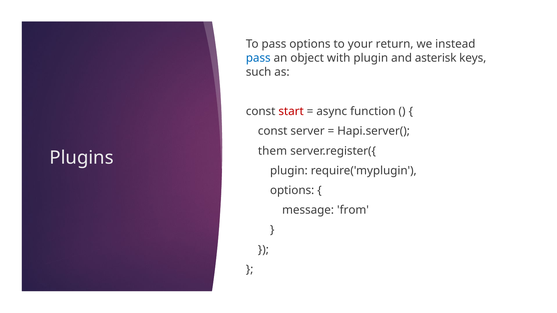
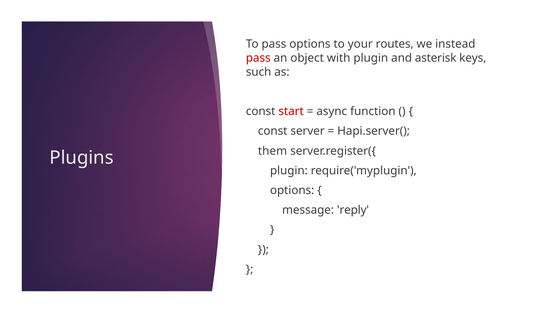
return: return -> routes
pass at (258, 58) colour: blue -> red
from: from -> reply
